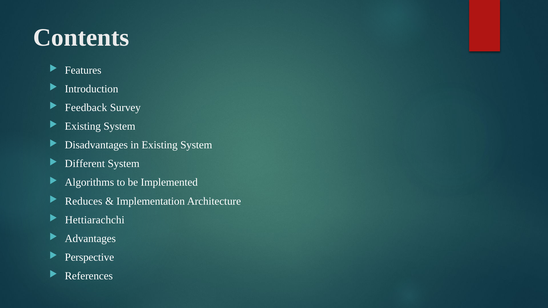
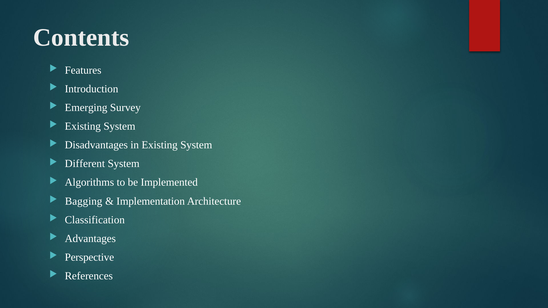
Feedback: Feedback -> Emerging
Reduces: Reduces -> Bagging
Hettiarachchi: Hettiarachchi -> Classification
